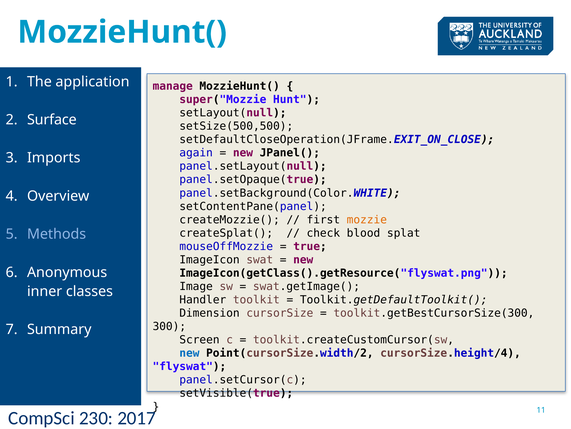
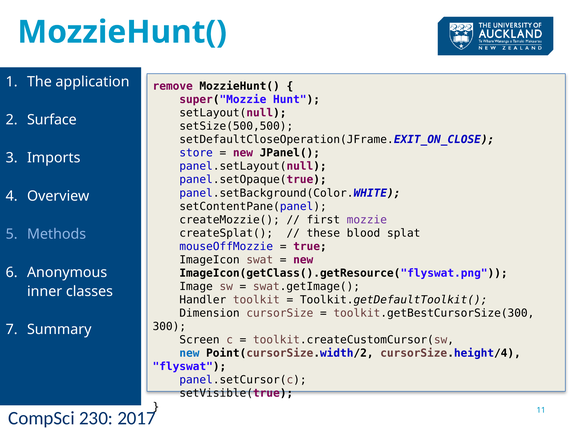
manage: manage -> remove
again: again -> store
mozzie colour: orange -> purple
check: check -> these
